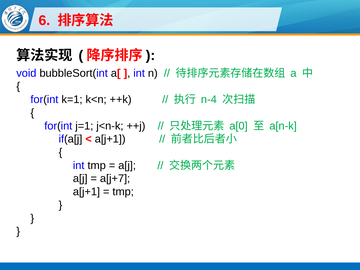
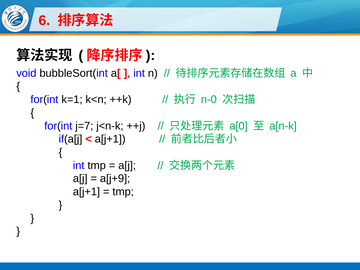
n-4: n-4 -> n-0
j=1: j=1 -> j=7
a[j+7: a[j+7 -> a[j+9
